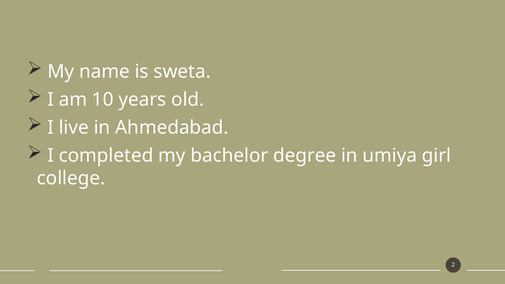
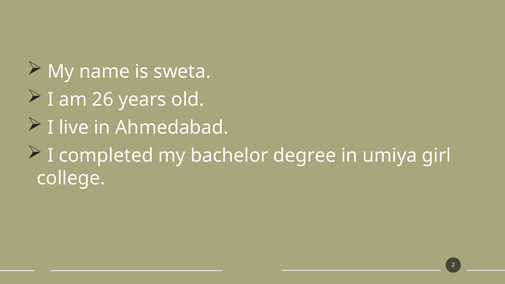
10: 10 -> 26
